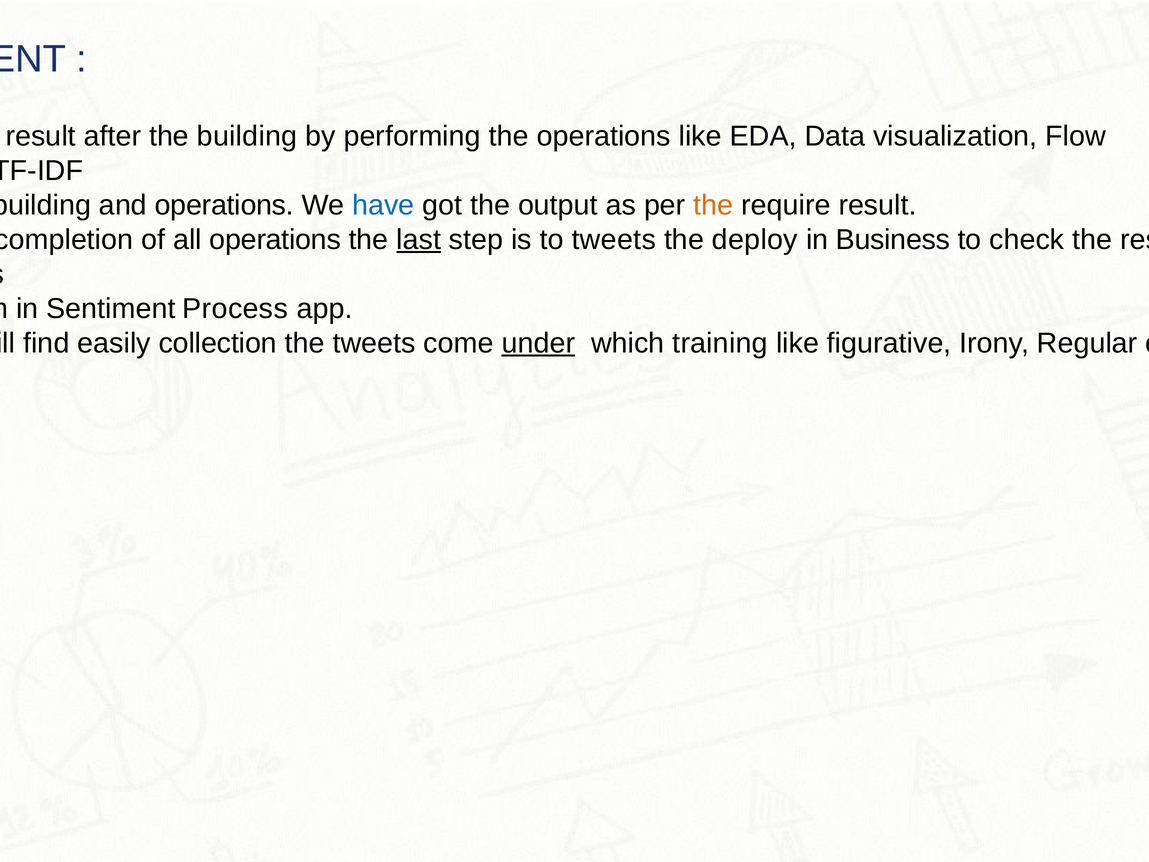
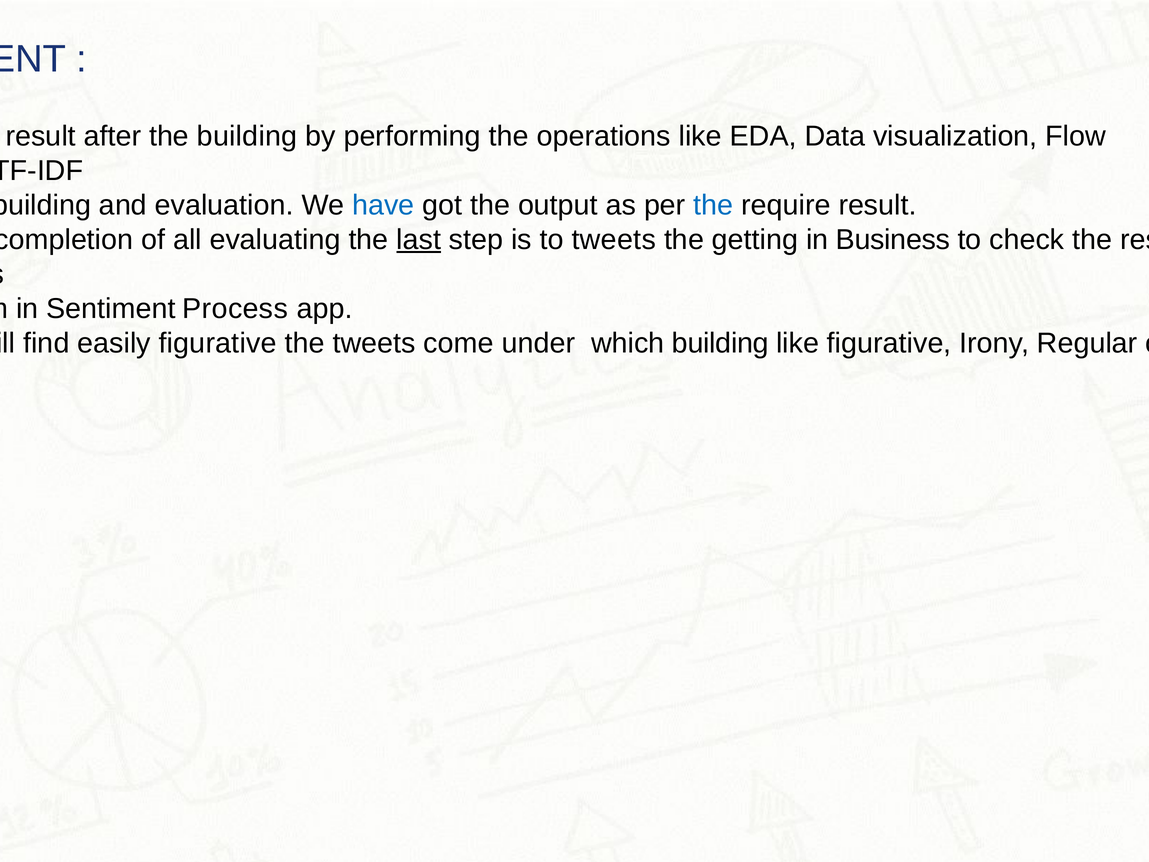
and operations: operations -> evaluation
the at (713, 205) colour: orange -> blue
all operations: operations -> evaluating
the deploy: deploy -> getting
easily collection: collection -> figurative
under underline: present -> none
which training: training -> building
